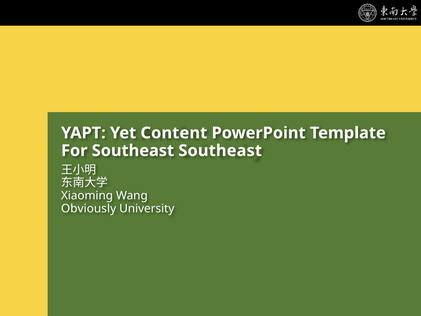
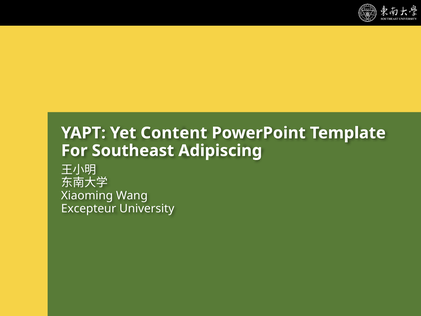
Southeast Southeast: Southeast -> Adipiscing
Obviously: Obviously -> Excepteur
